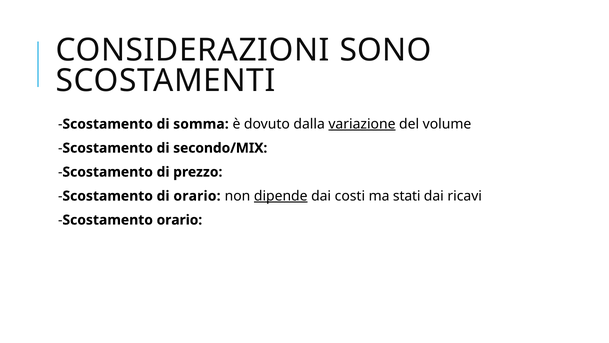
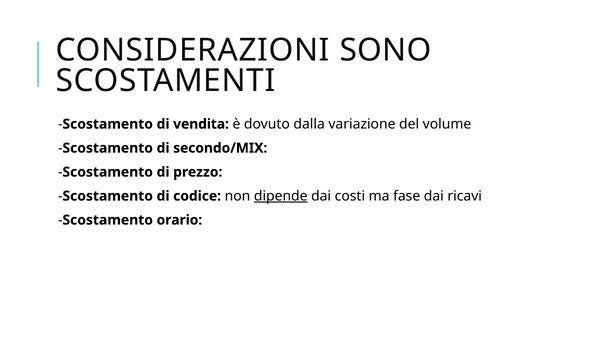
somma: somma -> vendita
variazione underline: present -> none
di orario: orario -> codice
stati: stati -> fase
